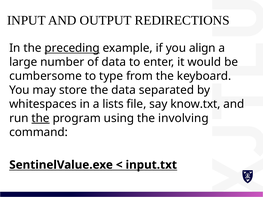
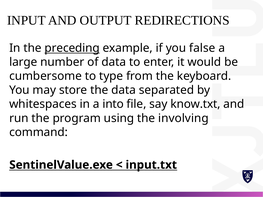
align: align -> false
lists: lists -> into
the at (41, 118) underline: present -> none
